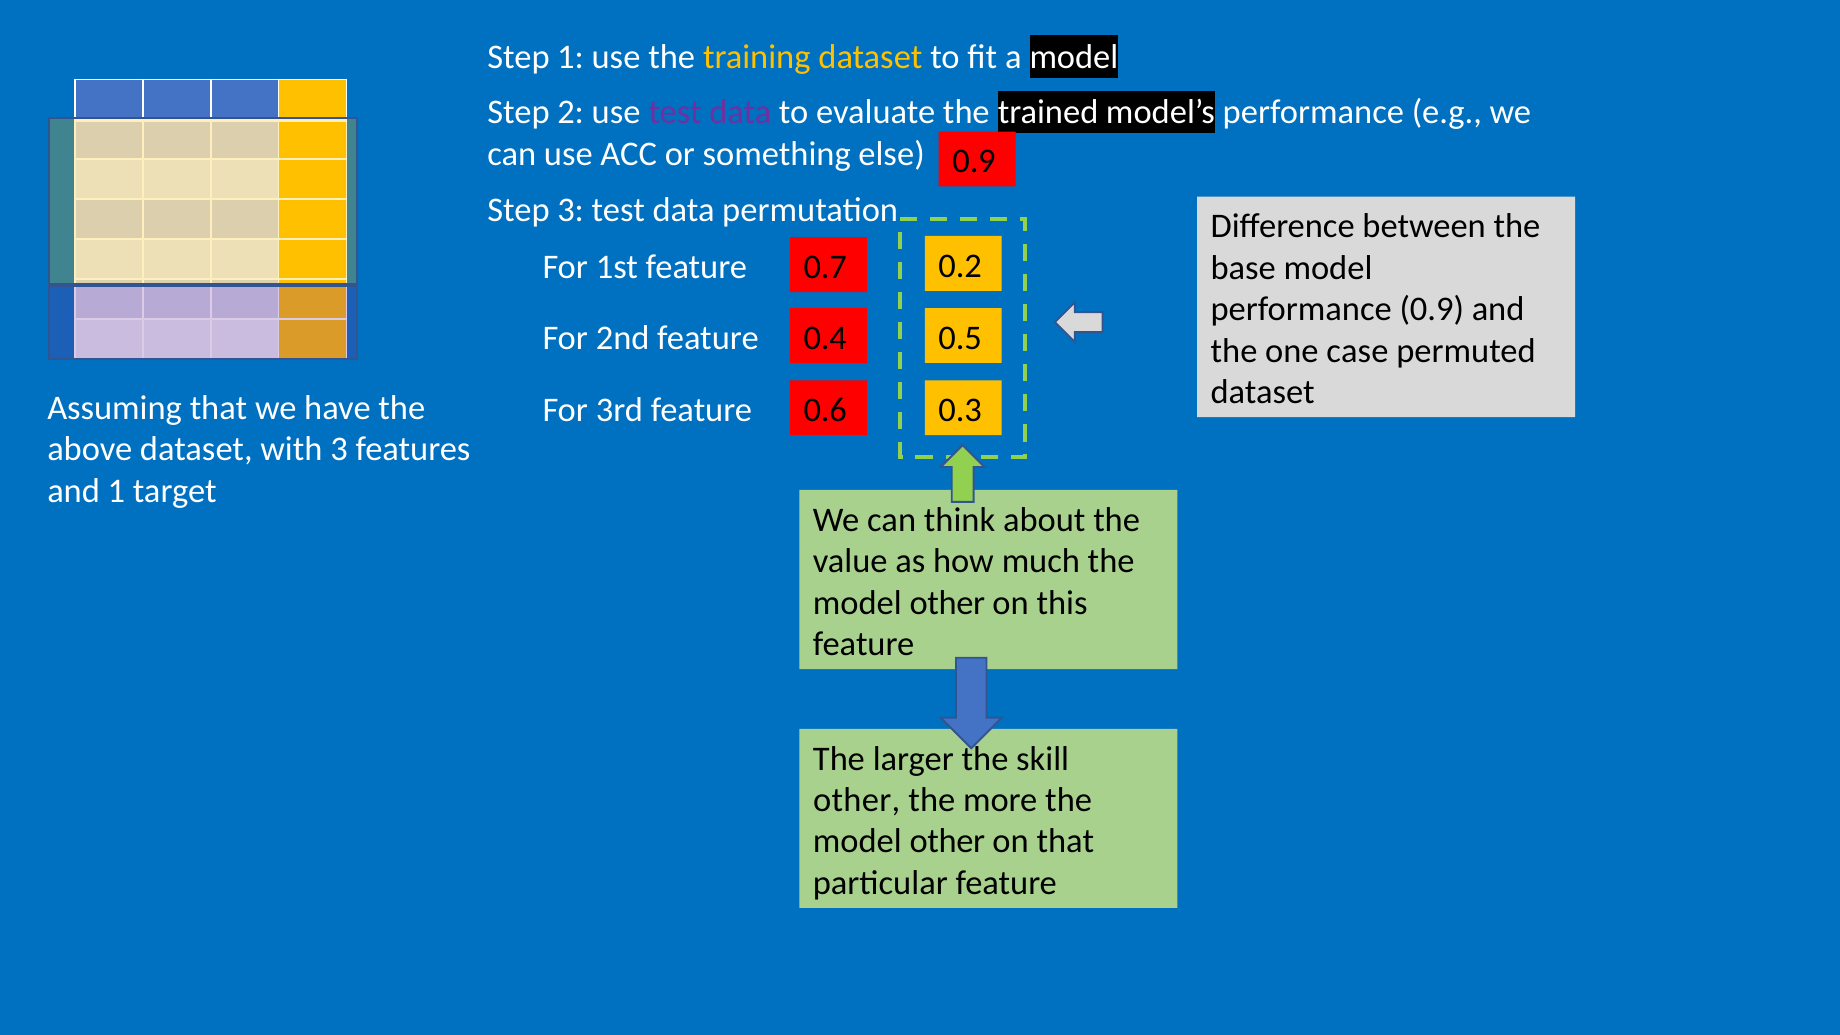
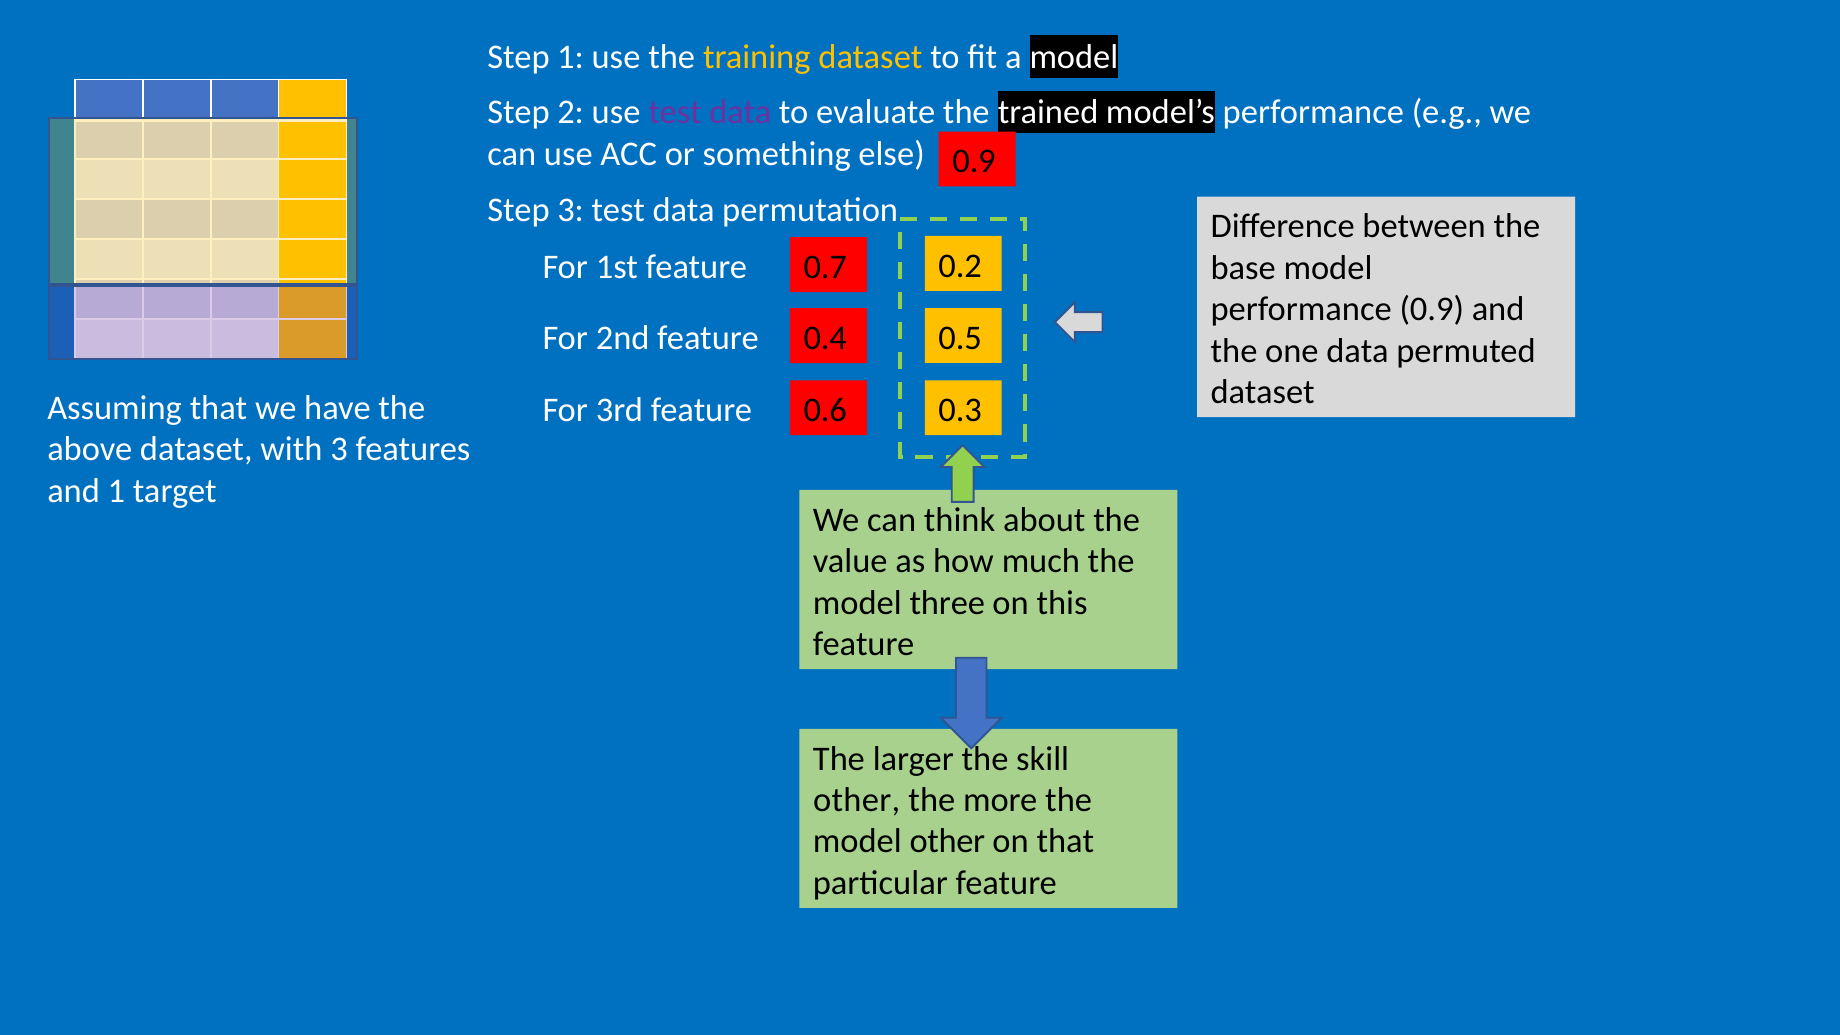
one case: case -> data
other at (947, 603): other -> three
